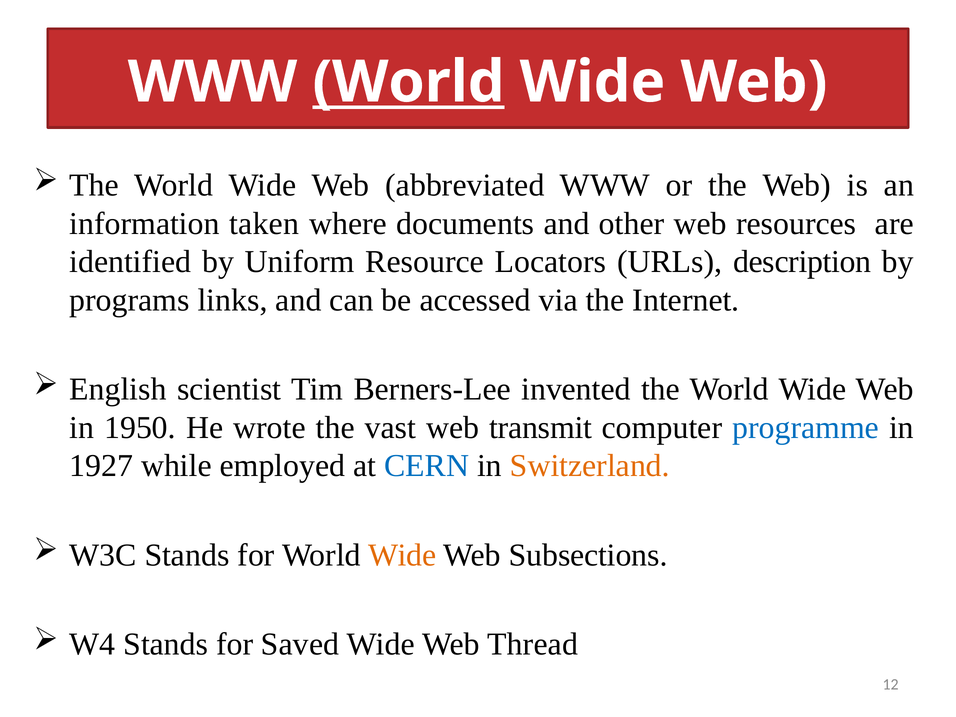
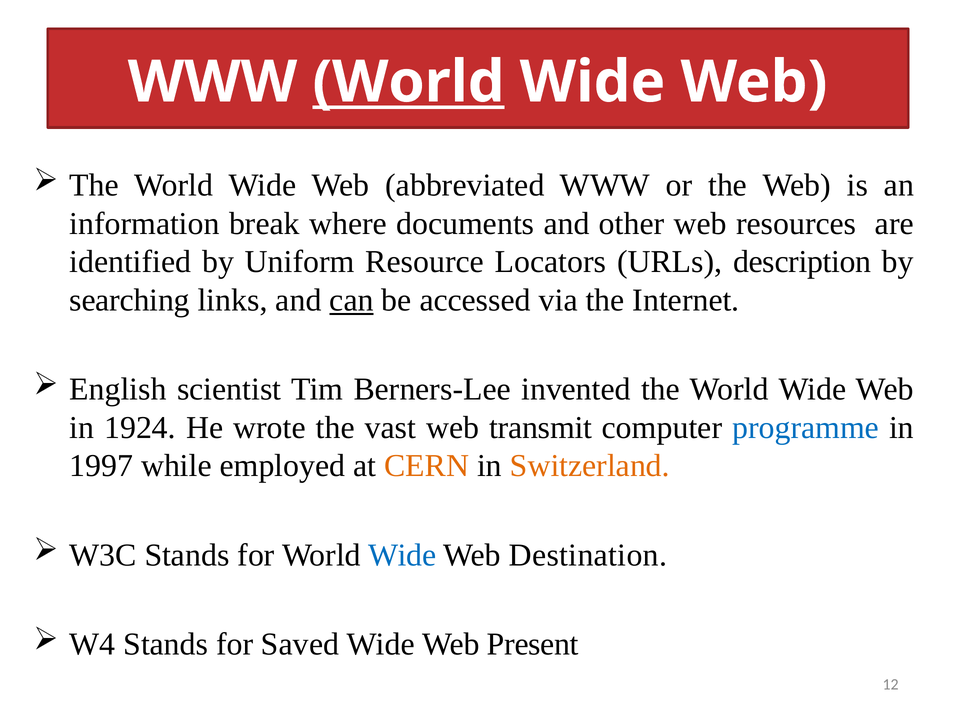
taken: taken -> break
programs: programs -> searching
can underline: none -> present
1950: 1950 -> 1924
1927: 1927 -> 1997
CERN colour: blue -> orange
Wide at (402, 555) colour: orange -> blue
Subsections: Subsections -> Destination
Thread: Thread -> Present
